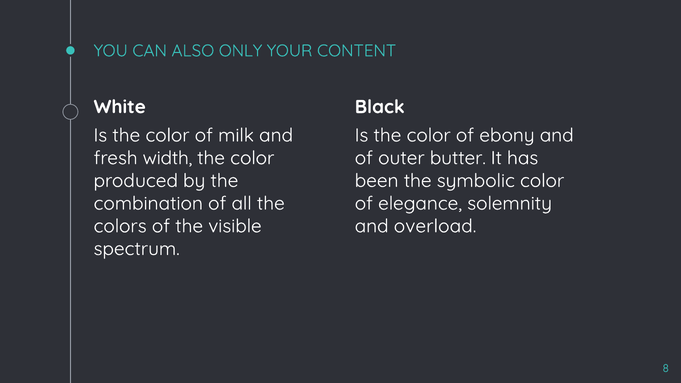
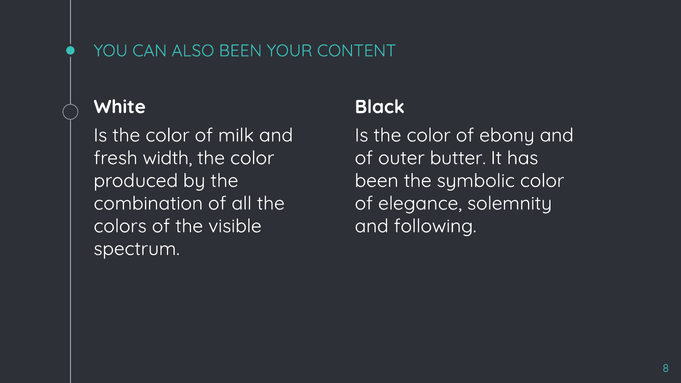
ALSO ONLY: ONLY -> BEEN
overload: overload -> following
